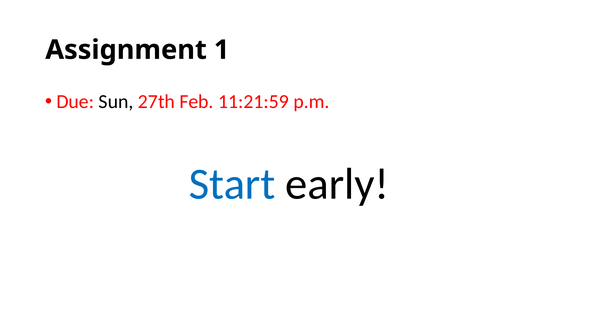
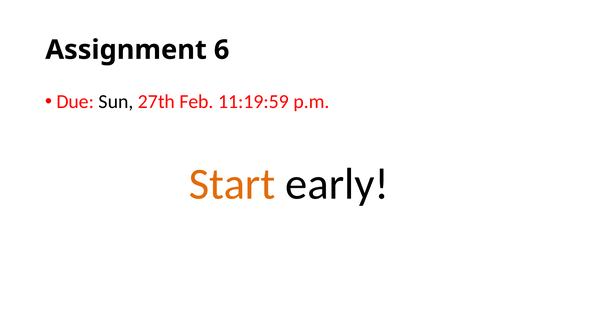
1: 1 -> 6
11:21:59: 11:21:59 -> 11:19:59
Start colour: blue -> orange
